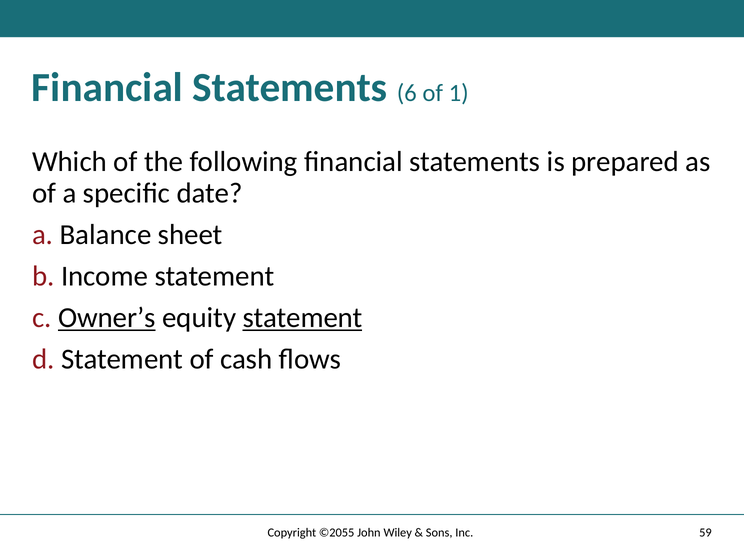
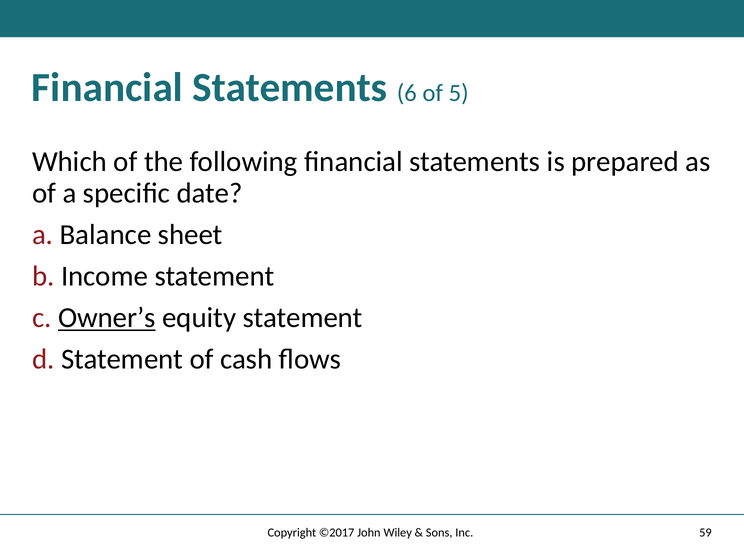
1: 1 -> 5
statement at (303, 318) underline: present -> none
©2055: ©2055 -> ©2017
